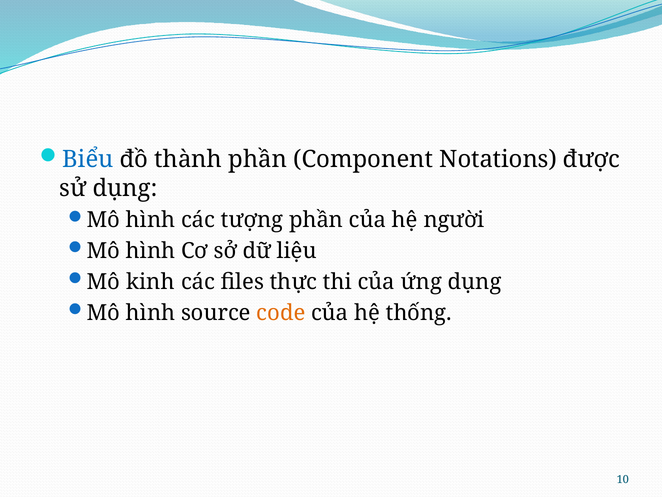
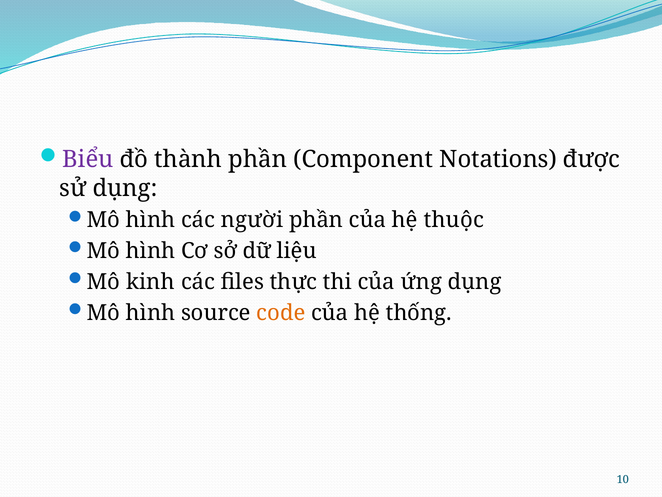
Biểu colour: blue -> purple
tượng: tượng -> người
người: người -> thuộc
